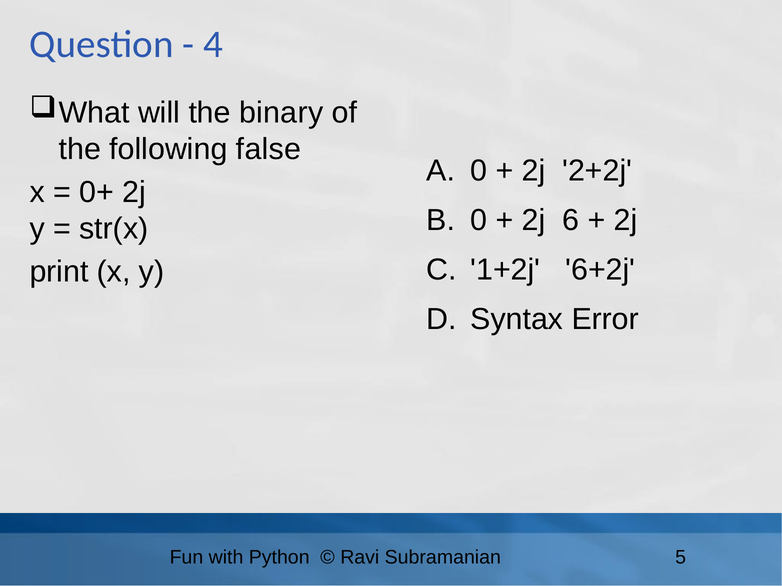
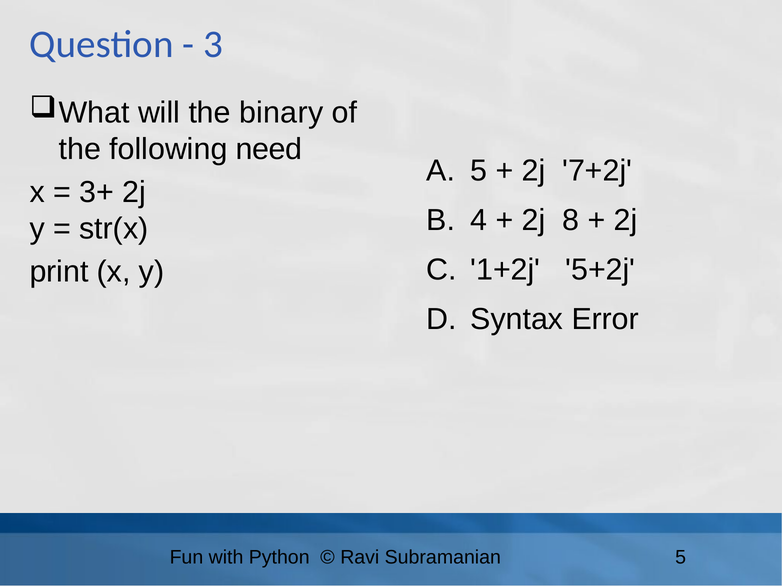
4: 4 -> 3
false: false -> need
0 at (479, 171): 0 -> 5
2+2j: 2+2j -> 7+2j
0+: 0+ -> 3+
0 at (479, 220): 0 -> 4
6: 6 -> 8
6+2j: 6+2j -> 5+2j
